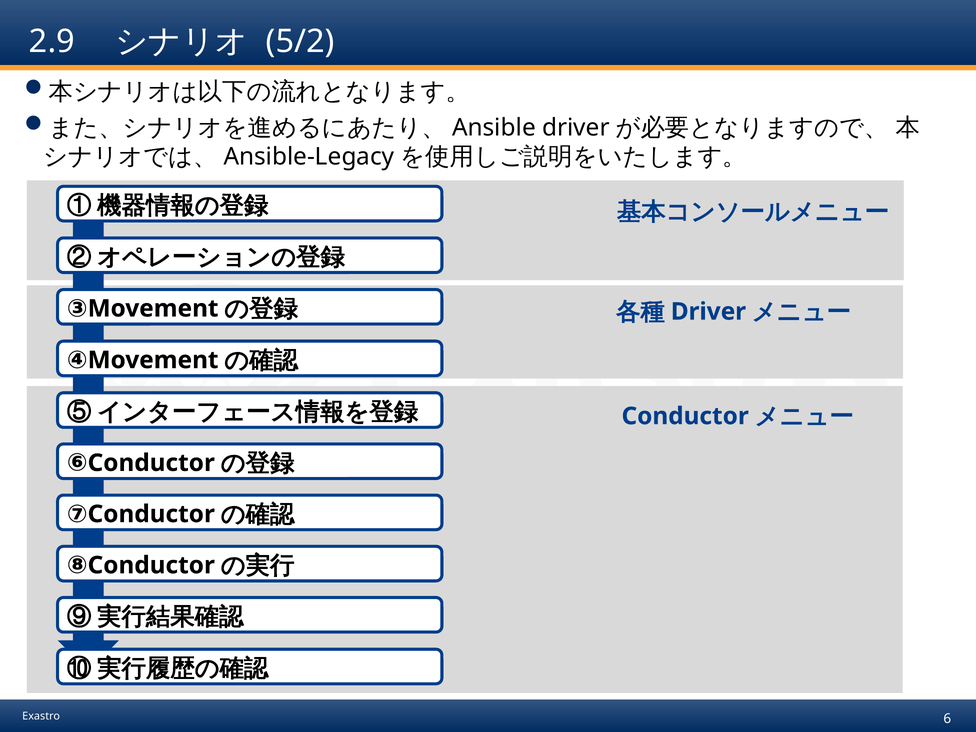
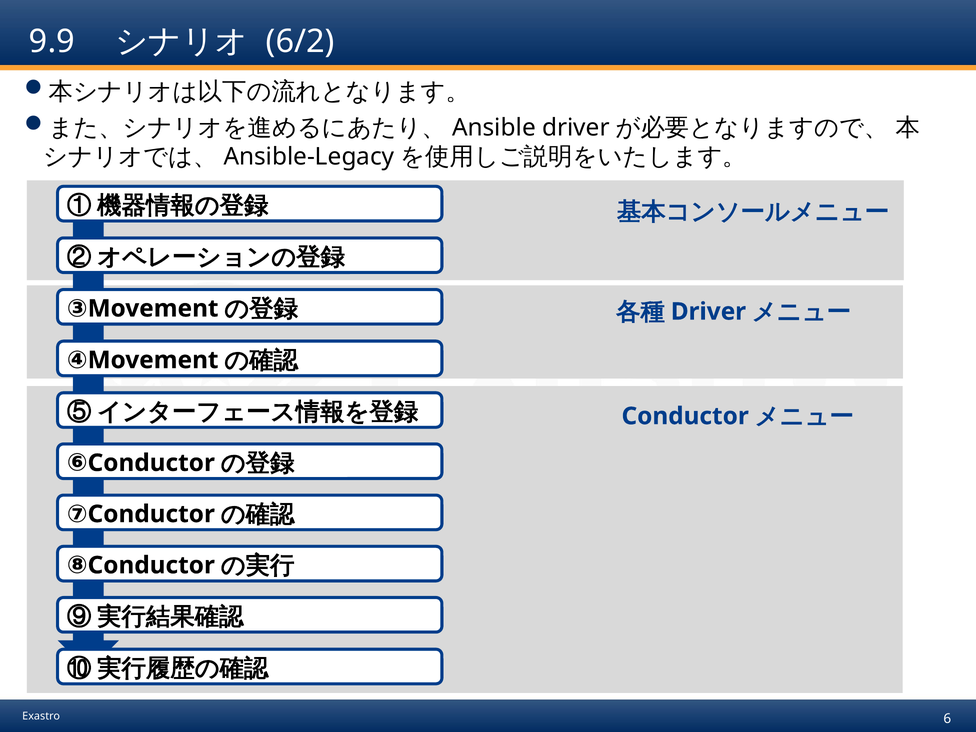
2.9: 2.9 -> 9.9
5/2: 5/2 -> 6/2
